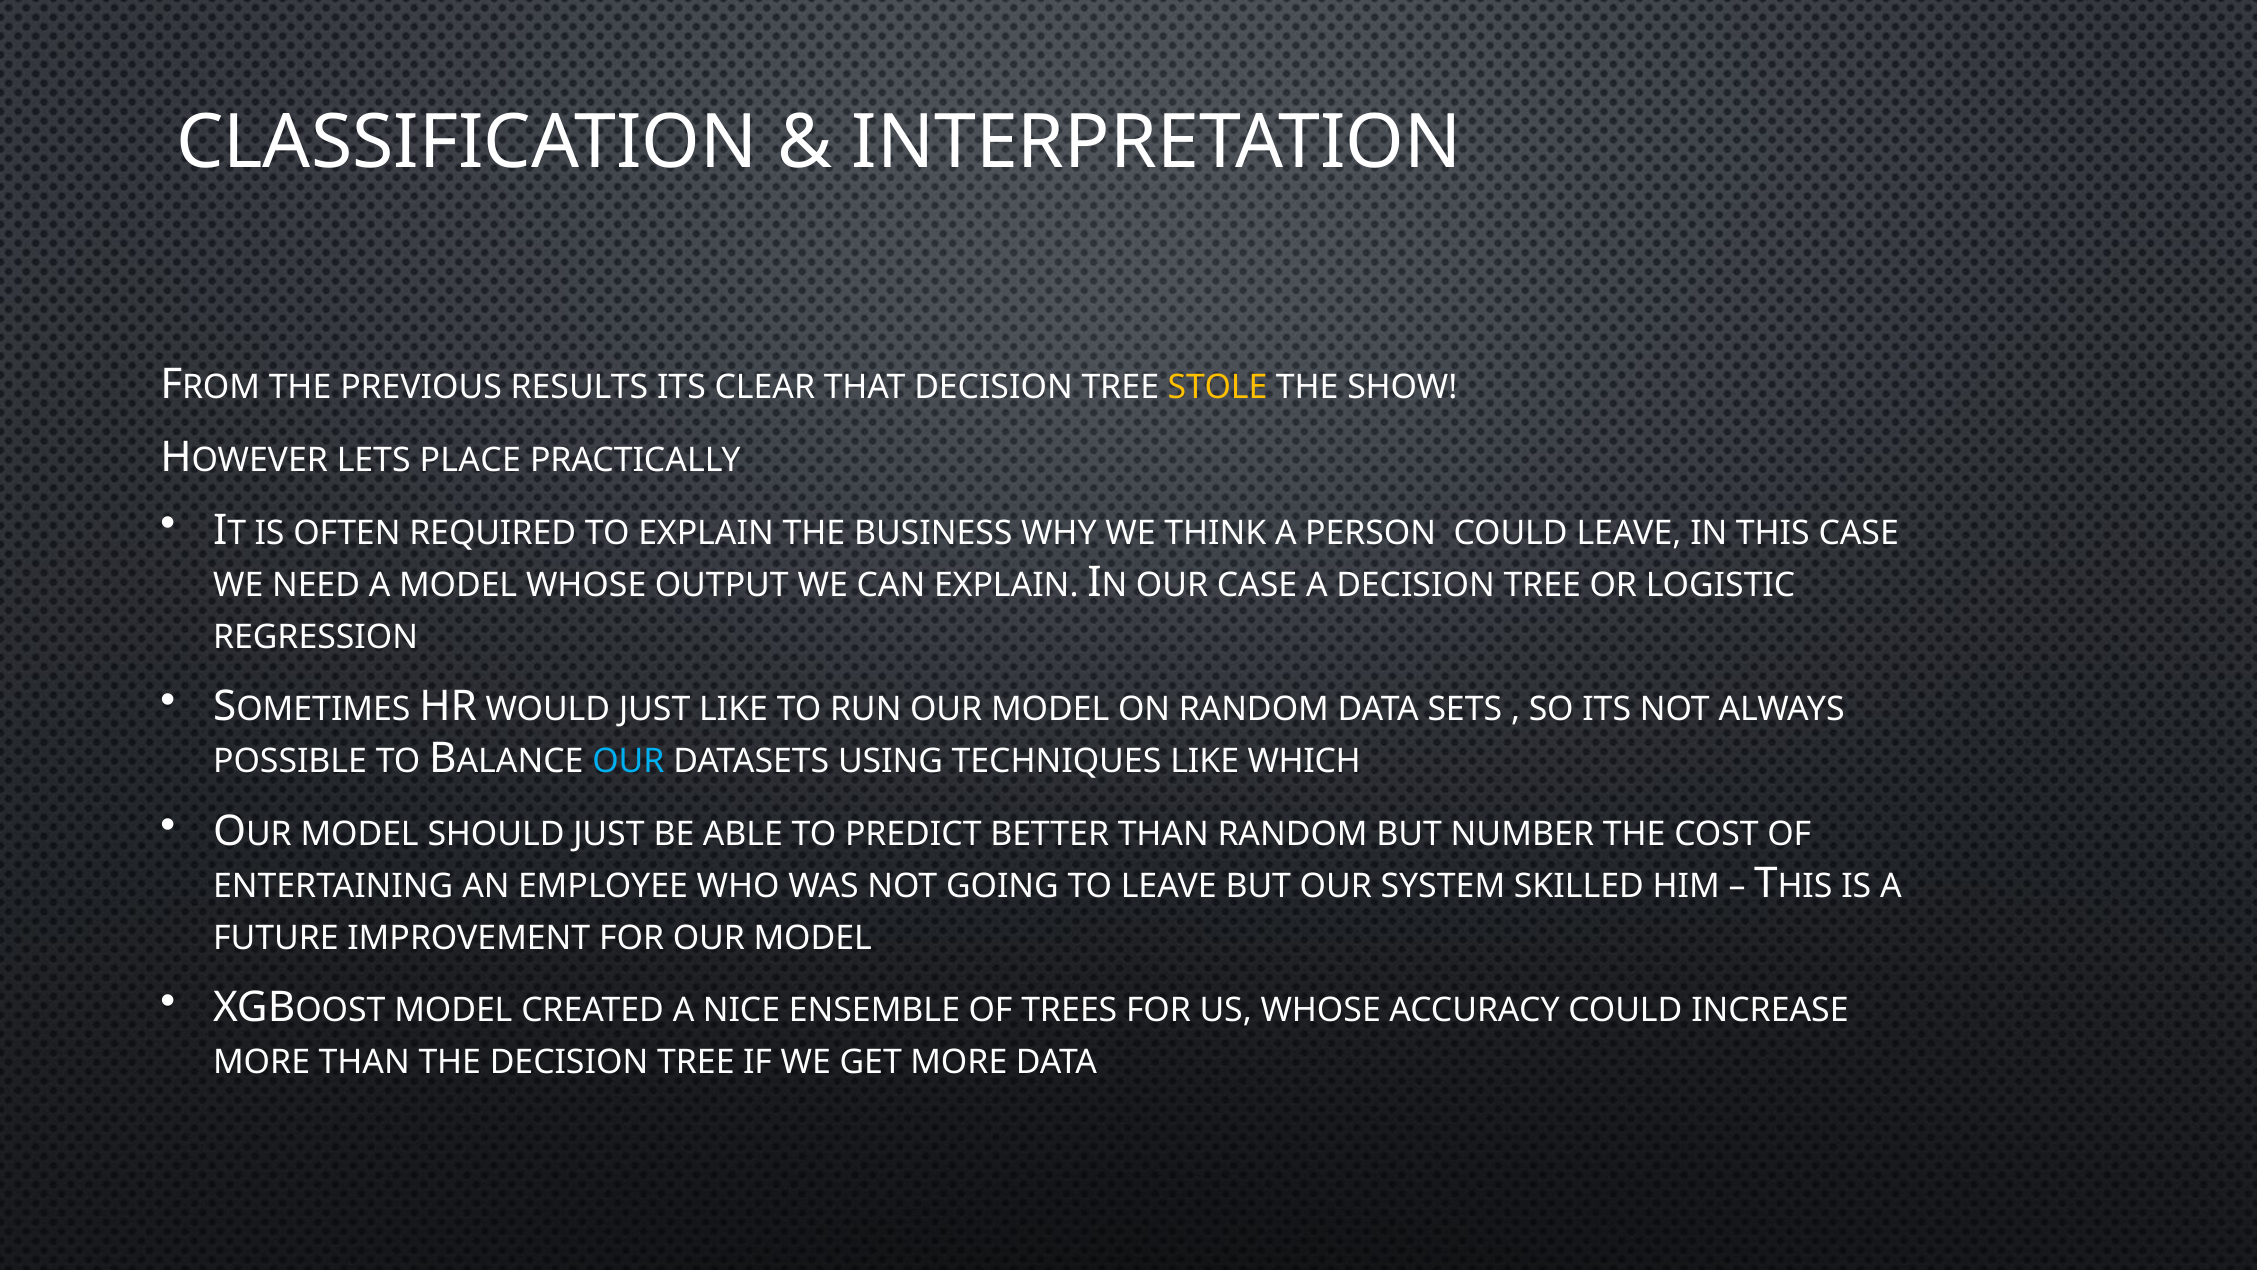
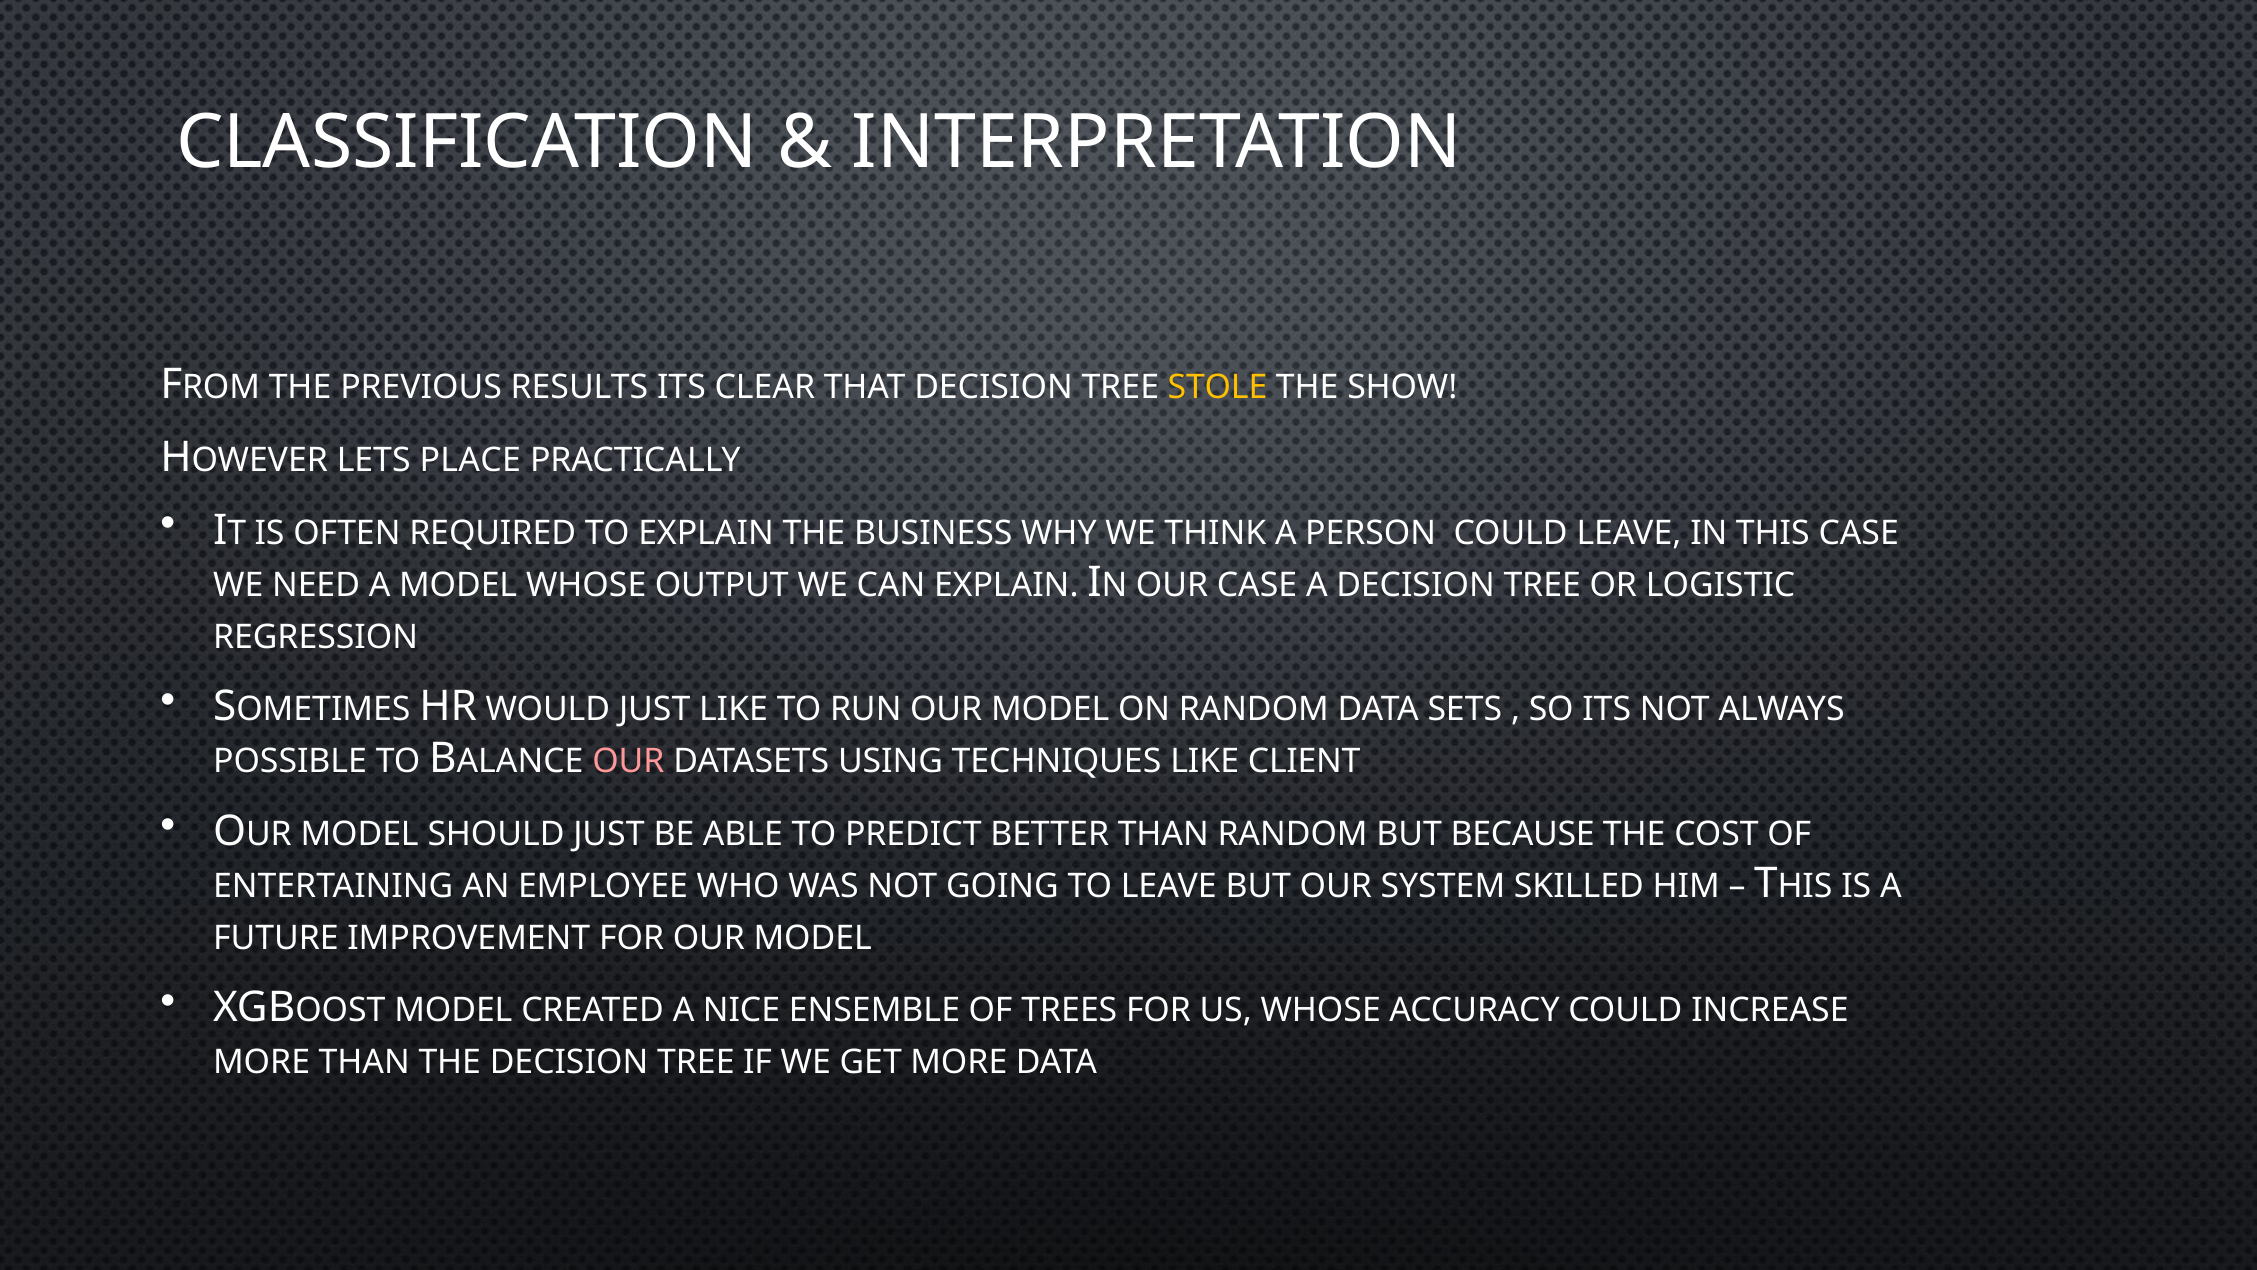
OUR at (628, 761) colour: light blue -> pink
WHICH: WHICH -> CLIENT
NUMBER: NUMBER -> BECAUSE
